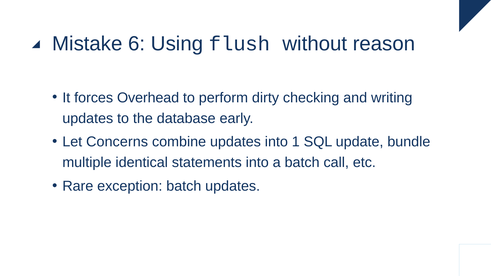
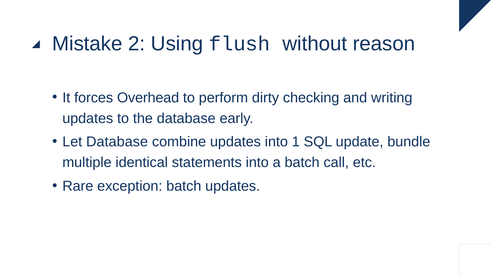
6: 6 -> 2
Let Concerns: Concerns -> Database
